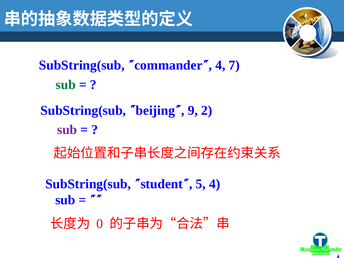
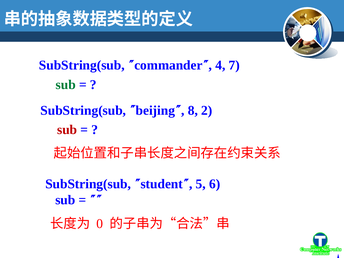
9: 9 -> 8
sub at (67, 130) colour: purple -> red
5 4: 4 -> 6
